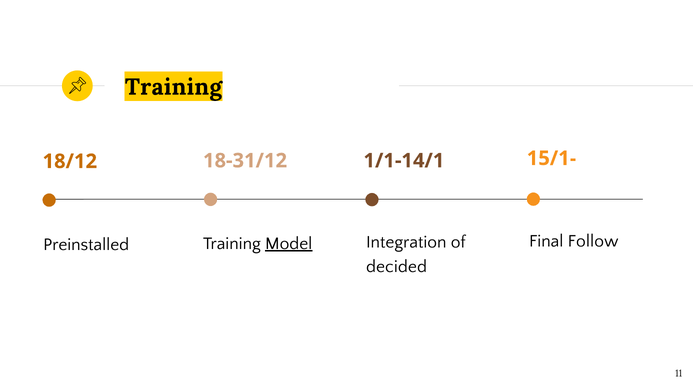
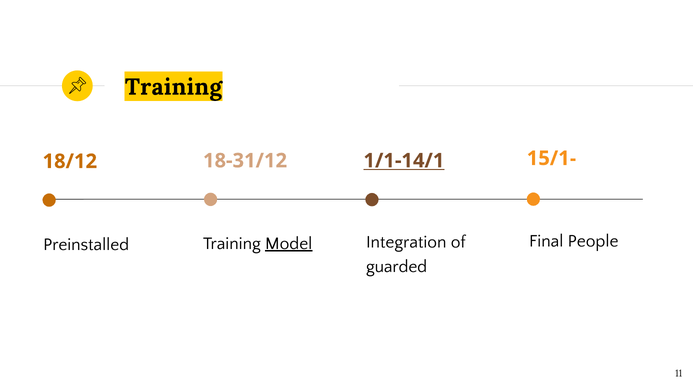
1/1-14/1 underline: none -> present
Follow: Follow -> People
decided: decided -> guarded
